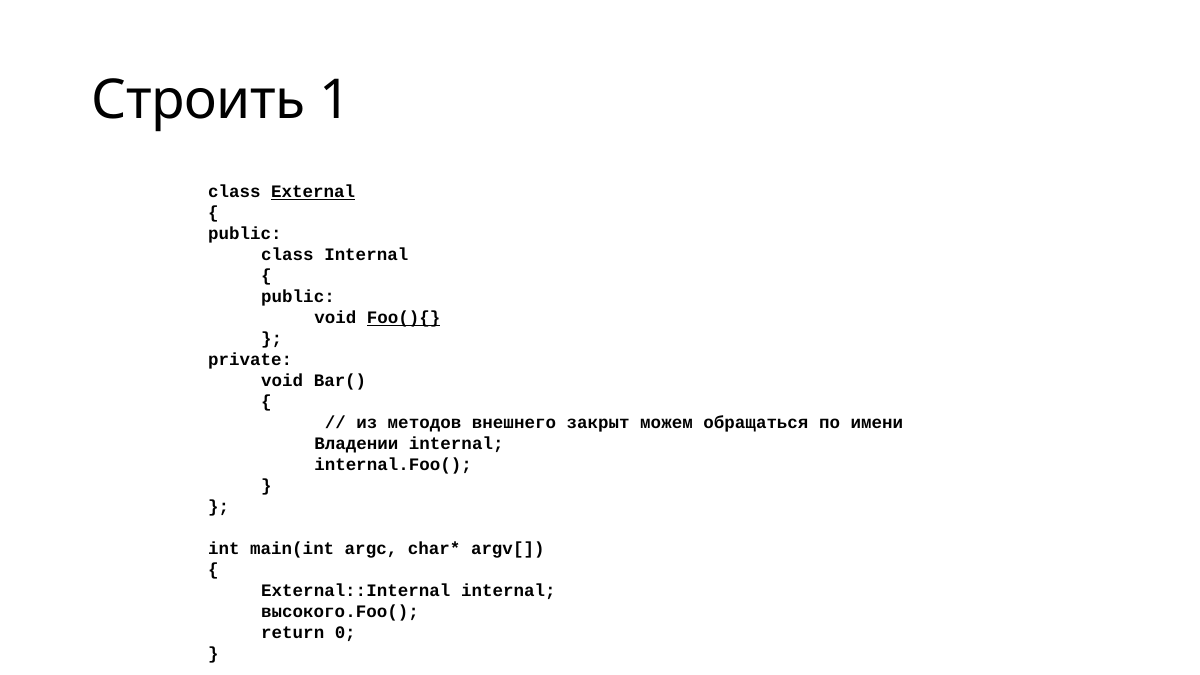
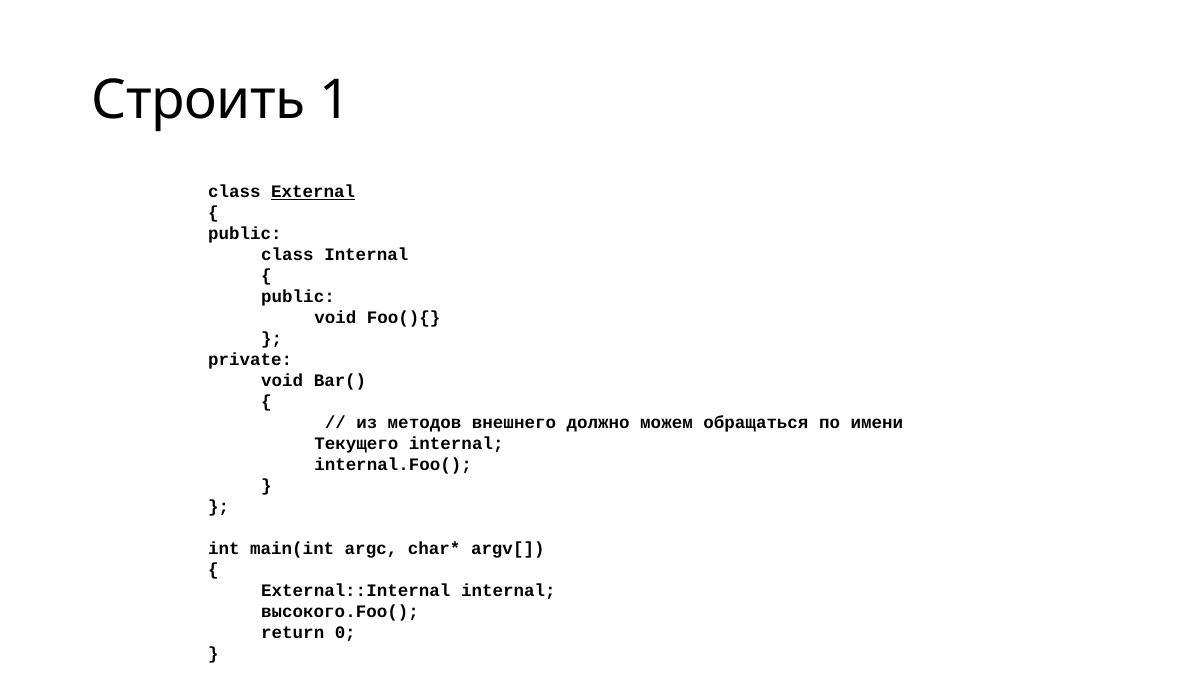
Foo(){ underline: present -> none
закрыт: закрыт -> должно
Владении: Владении -> Текущего
